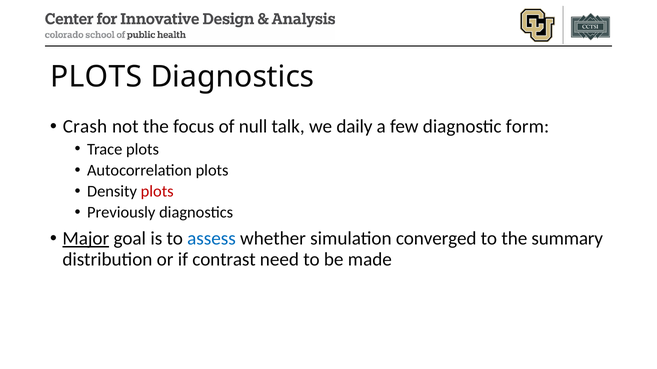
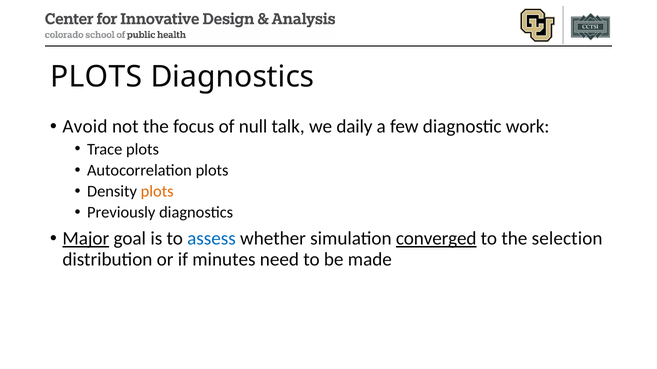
Crash: Crash -> Avoid
form: form -> work
plots at (157, 192) colour: red -> orange
converged underline: none -> present
summary: summary -> selection
contrast: contrast -> minutes
